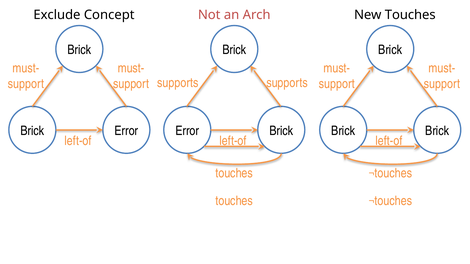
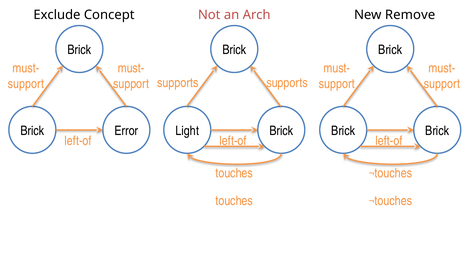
New Touches: Touches -> Remove
Error at (187, 131): Error -> Light
